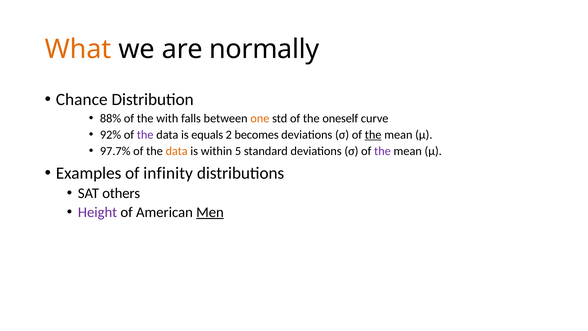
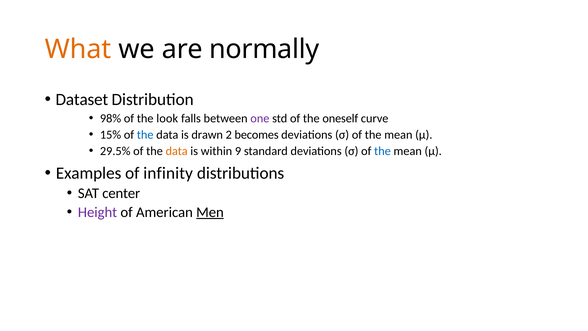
Chance: Chance -> Dataset
88%: 88% -> 98%
with: with -> look
one colour: orange -> purple
92%: 92% -> 15%
the at (145, 135) colour: purple -> blue
equals: equals -> drawn
the at (373, 135) underline: present -> none
97.7%: 97.7% -> 29.5%
5: 5 -> 9
the at (382, 151) colour: purple -> blue
others: others -> center
